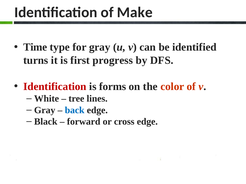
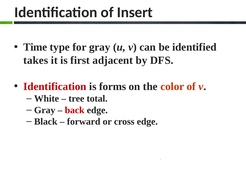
Make: Make -> Insert
turns: turns -> takes
progress: progress -> adjacent
lines: lines -> total
back colour: blue -> red
